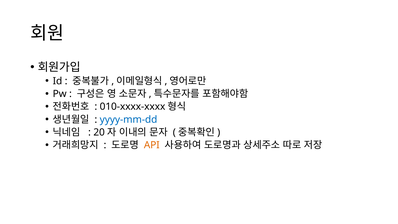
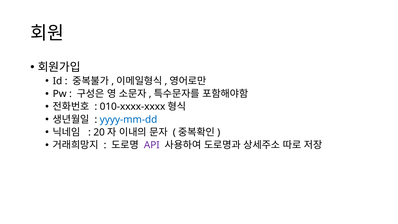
API colour: orange -> purple
